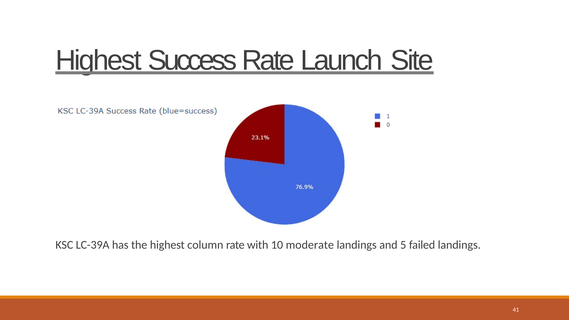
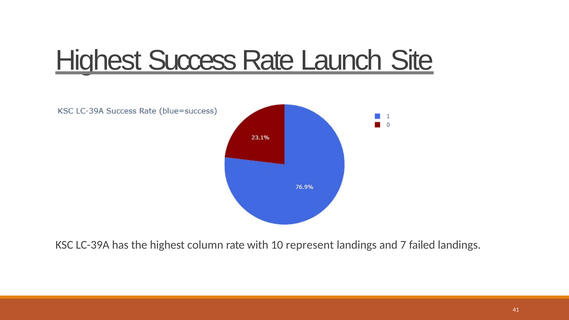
moderate: moderate -> represent
5: 5 -> 7
